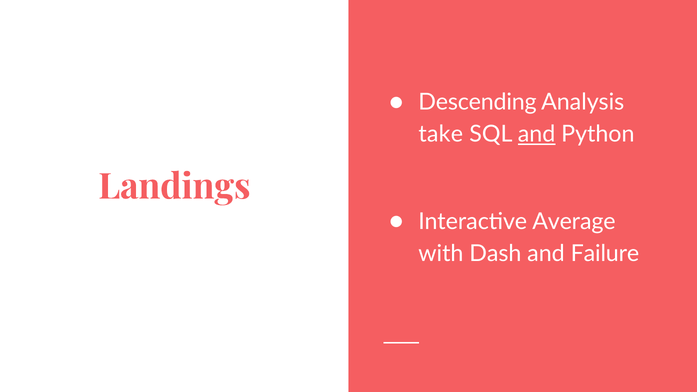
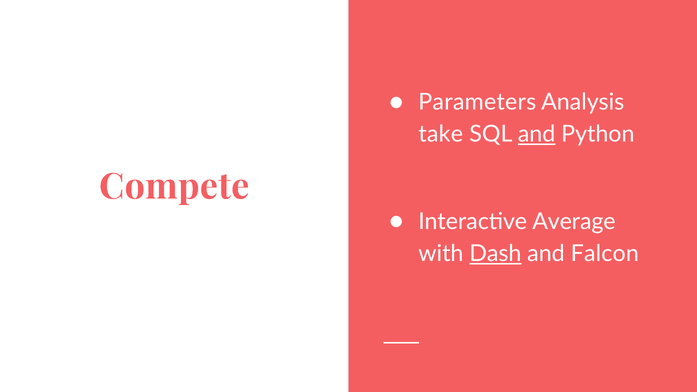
Descending: Descending -> Parameters
Landings: Landings -> Compete
Dash underline: none -> present
Failure: Failure -> Falcon
